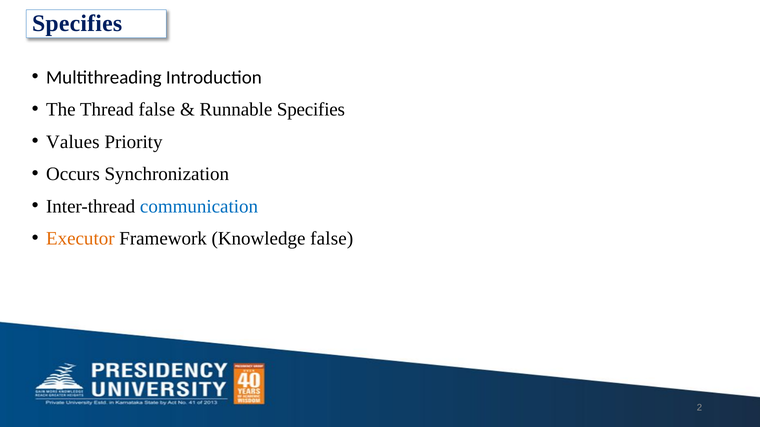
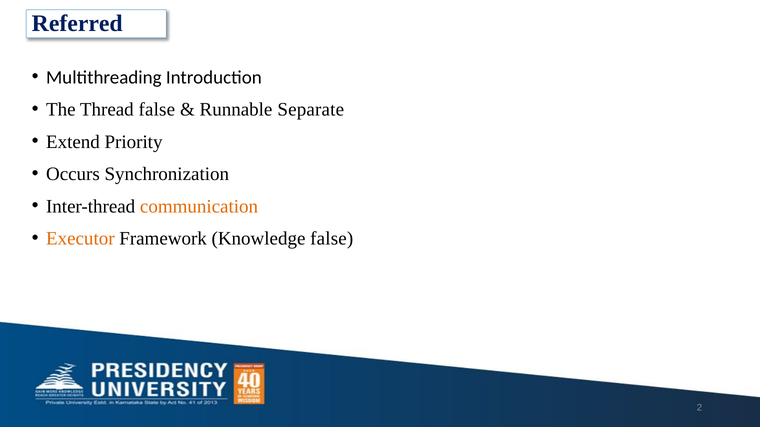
Specifies at (77, 24): Specifies -> Referred
Runnable Specifies: Specifies -> Separate
Values: Values -> Extend
communication colour: blue -> orange
